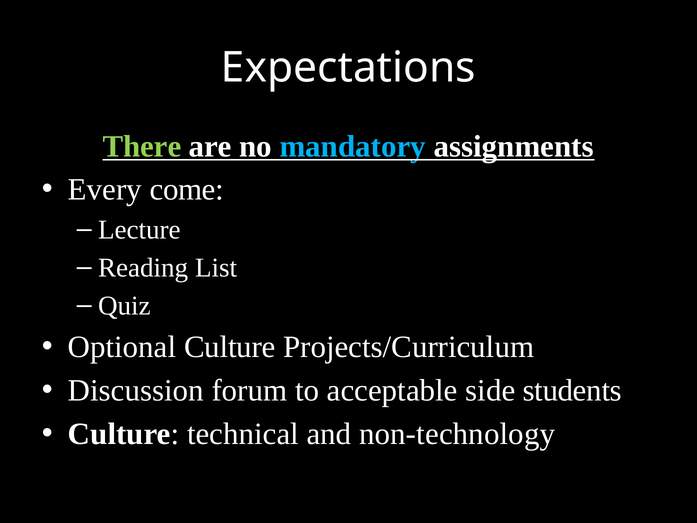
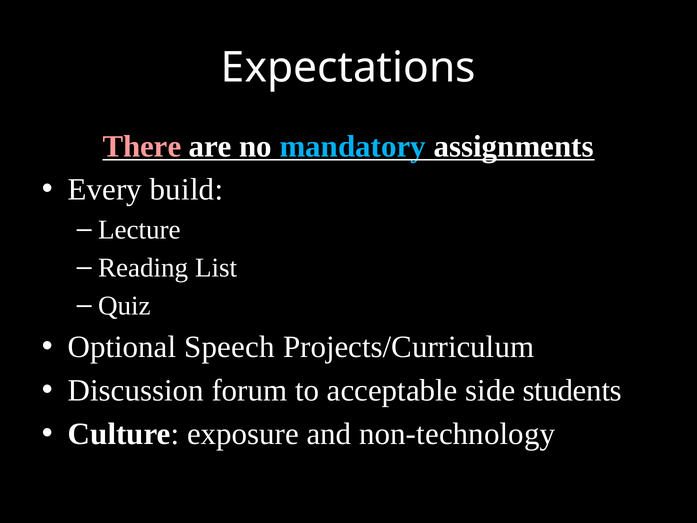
There colour: light green -> pink
come: come -> build
Optional Culture: Culture -> Speech
technical: technical -> exposure
